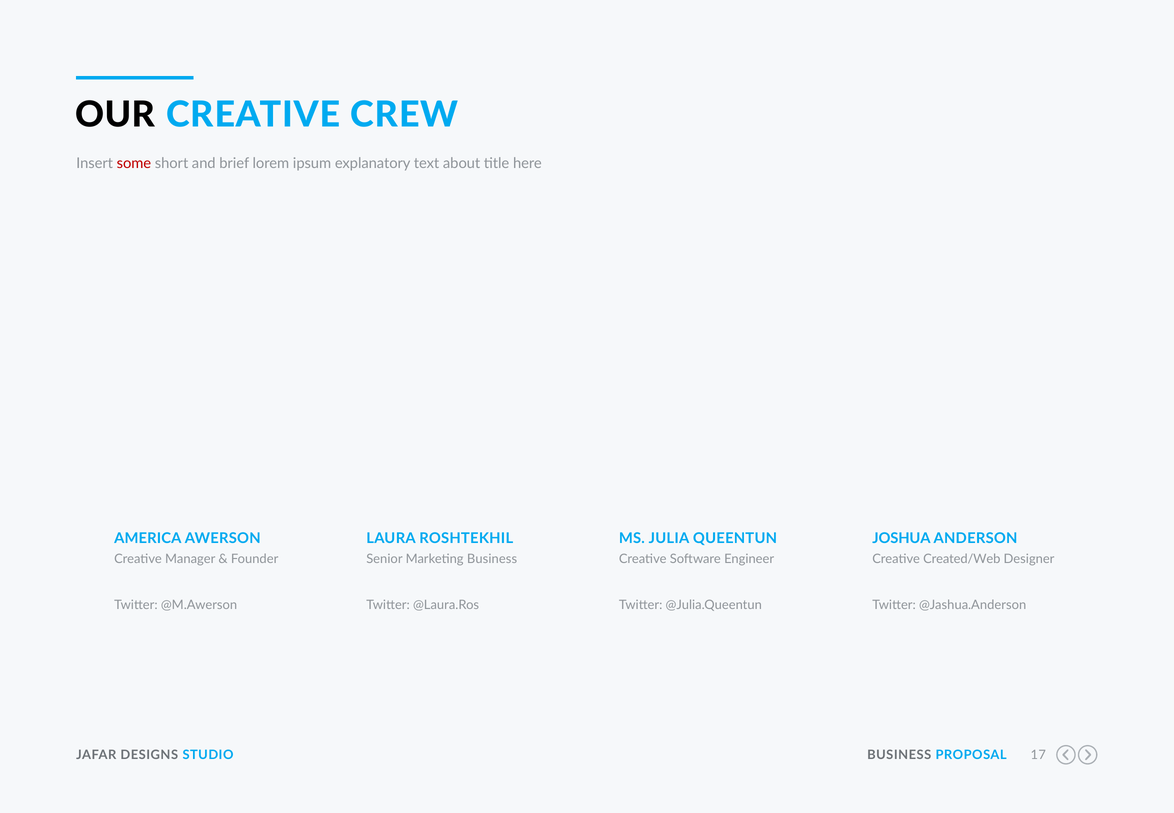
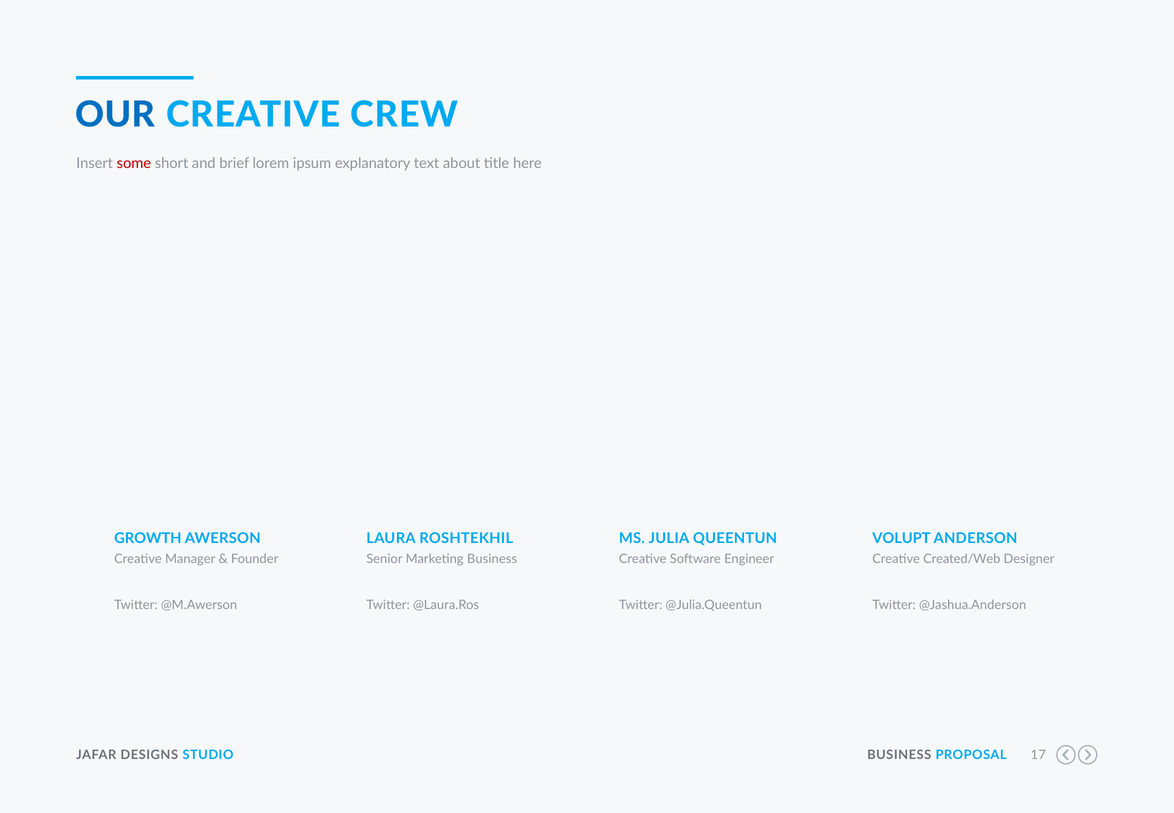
OUR colour: black -> blue
AMERICA: AMERICA -> GROWTH
JOSHUA: JOSHUA -> VOLUPT
